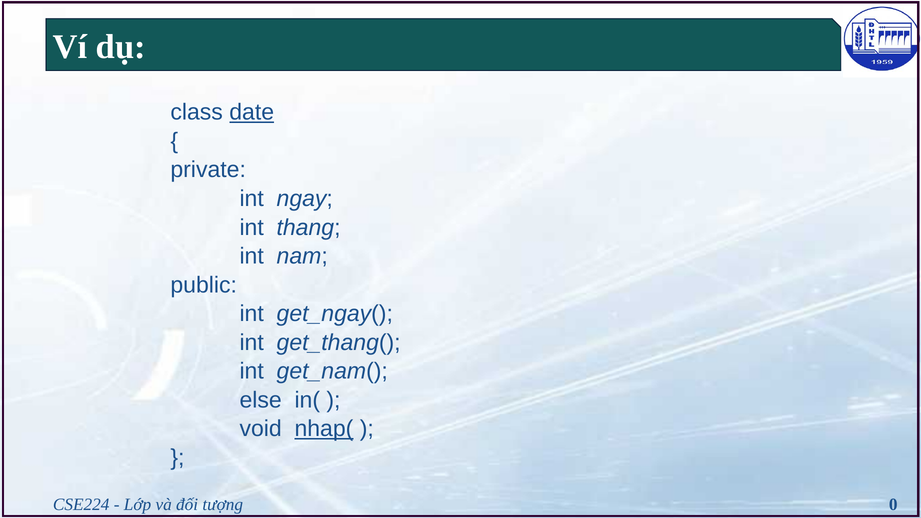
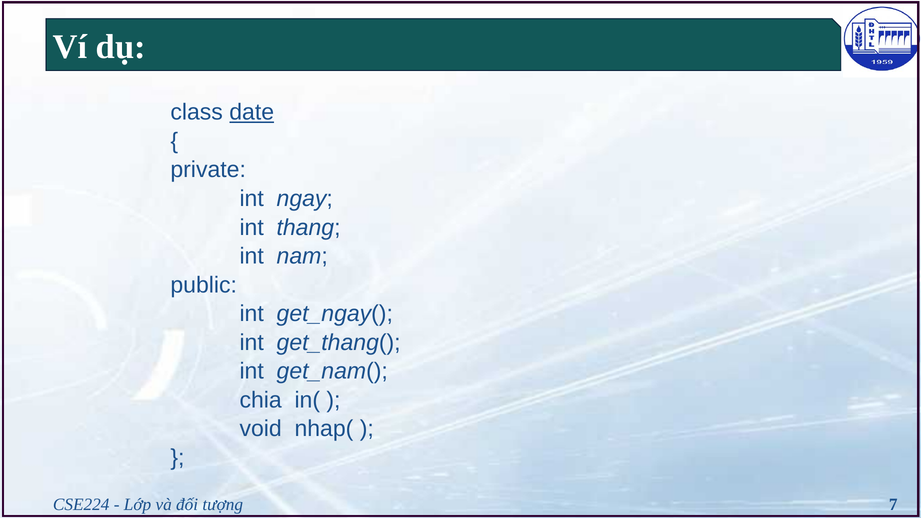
else: else -> chia
nhap( underline: present -> none
0: 0 -> 7
